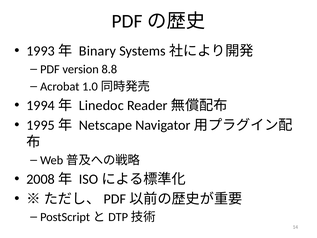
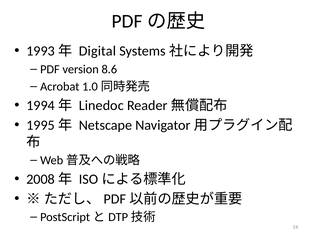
Binary: Binary -> Digital
8.8: 8.8 -> 8.6
